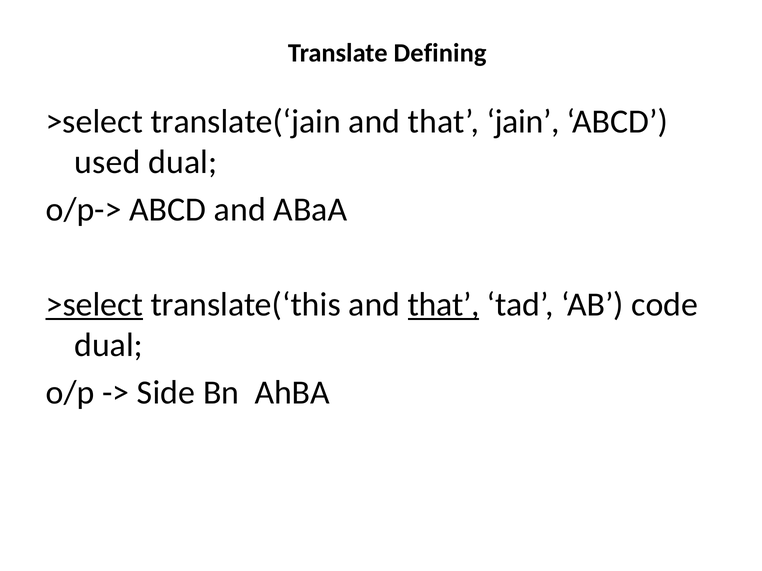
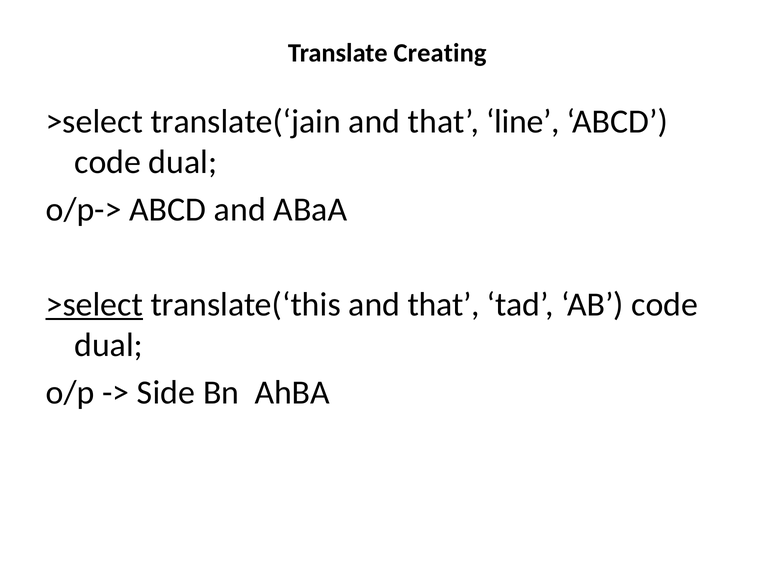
Defining: Defining -> Creating
jain: jain -> line
used at (107, 162): used -> code
that at (444, 305) underline: present -> none
